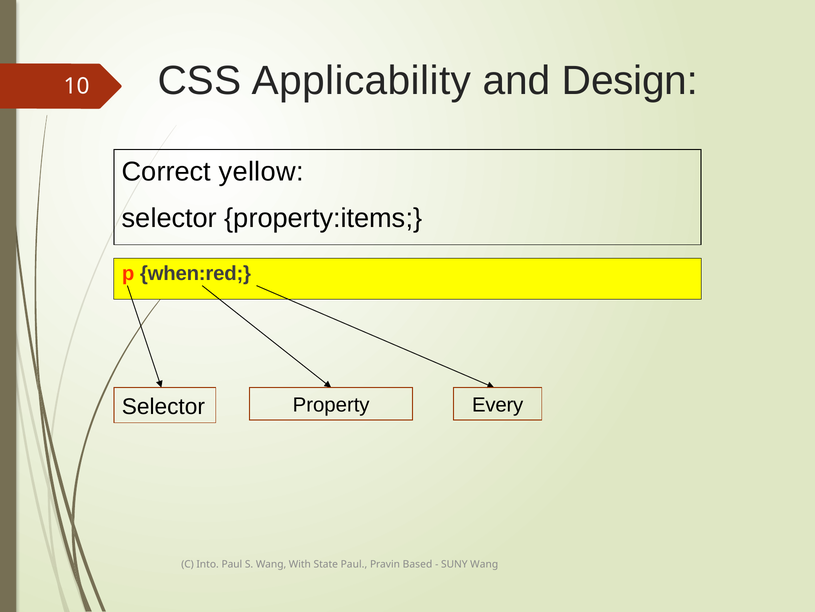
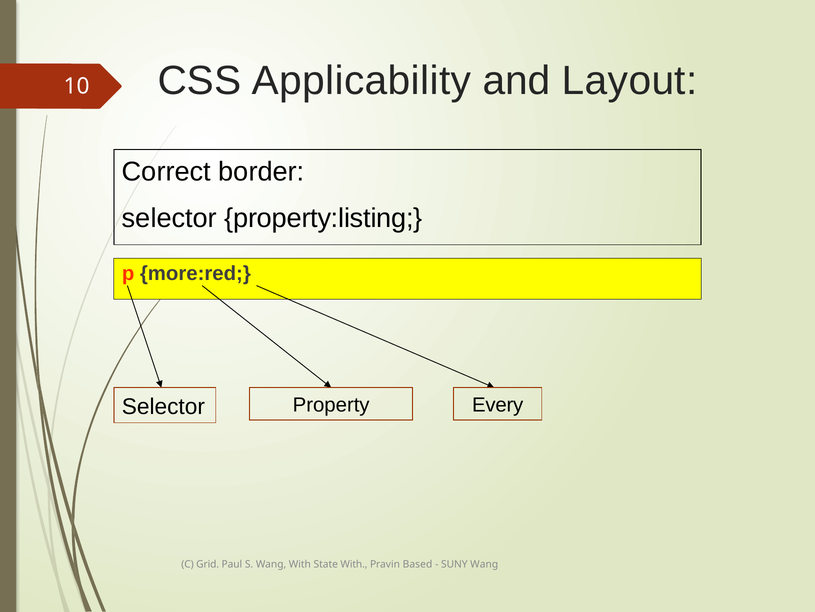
Design: Design -> Layout
yellow: yellow -> border
property:items: property:items -> property:listing
when:red: when:red -> more:red
Into: Into -> Grid
State Paul: Paul -> With
